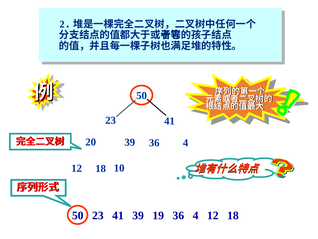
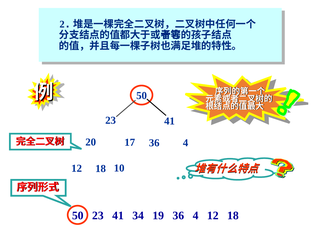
20 39: 39 -> 17
41 39: 39 -> 34
